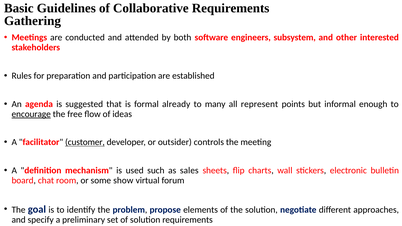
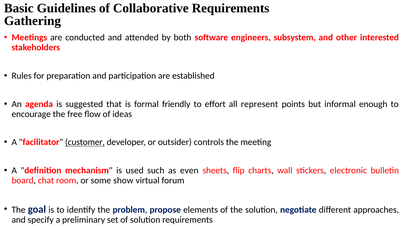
already: already -> friendly
many: many -> effort
encourage underline: present -> none
sales: sales -> even
